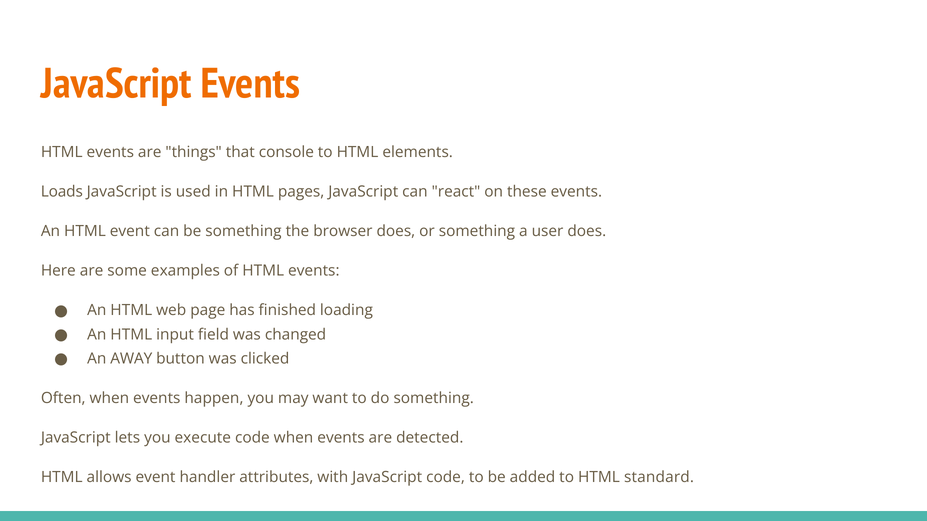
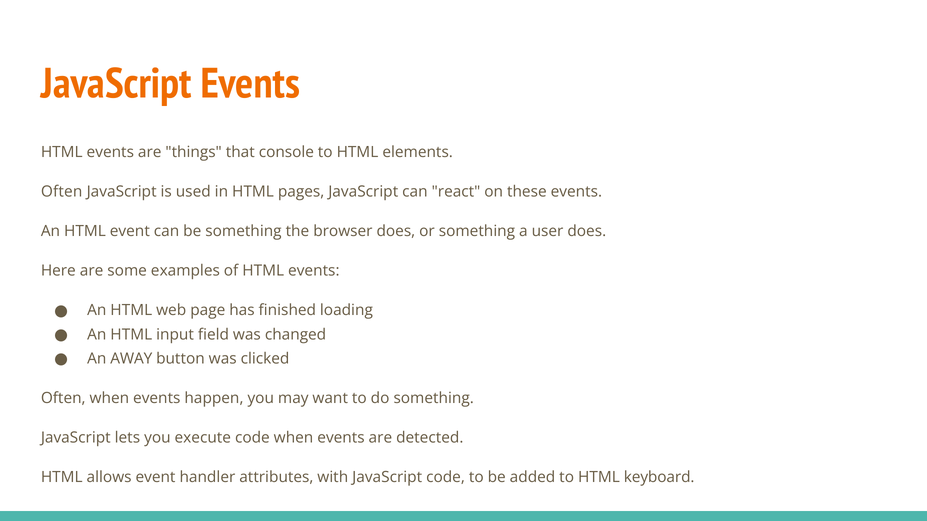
Loads at (62, 192): Loads -> Often
standard: standard -> keyboard
